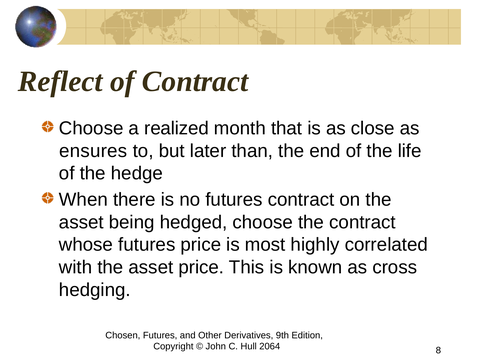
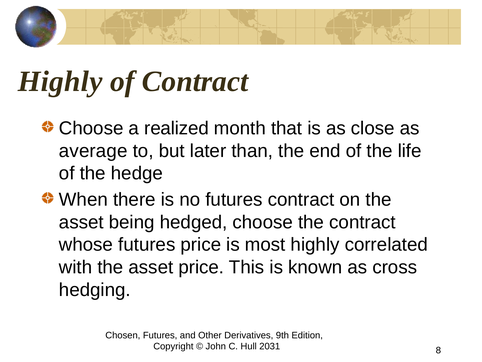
Reflect at (60, 81): Reflect -> Highly
ensures: ensures -> average
2064: 2064 -> 2031
